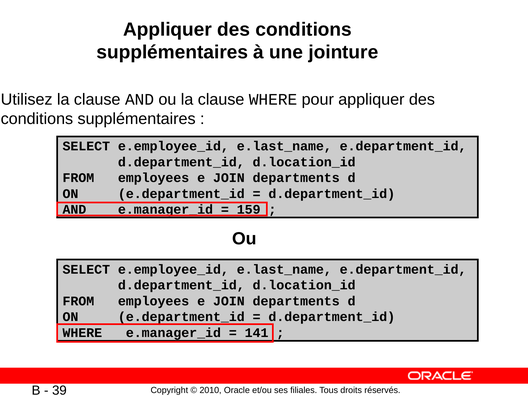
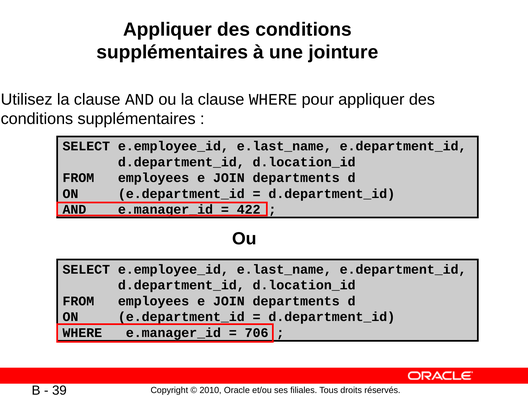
159: 159 -> 422
141: 141 -> 706
